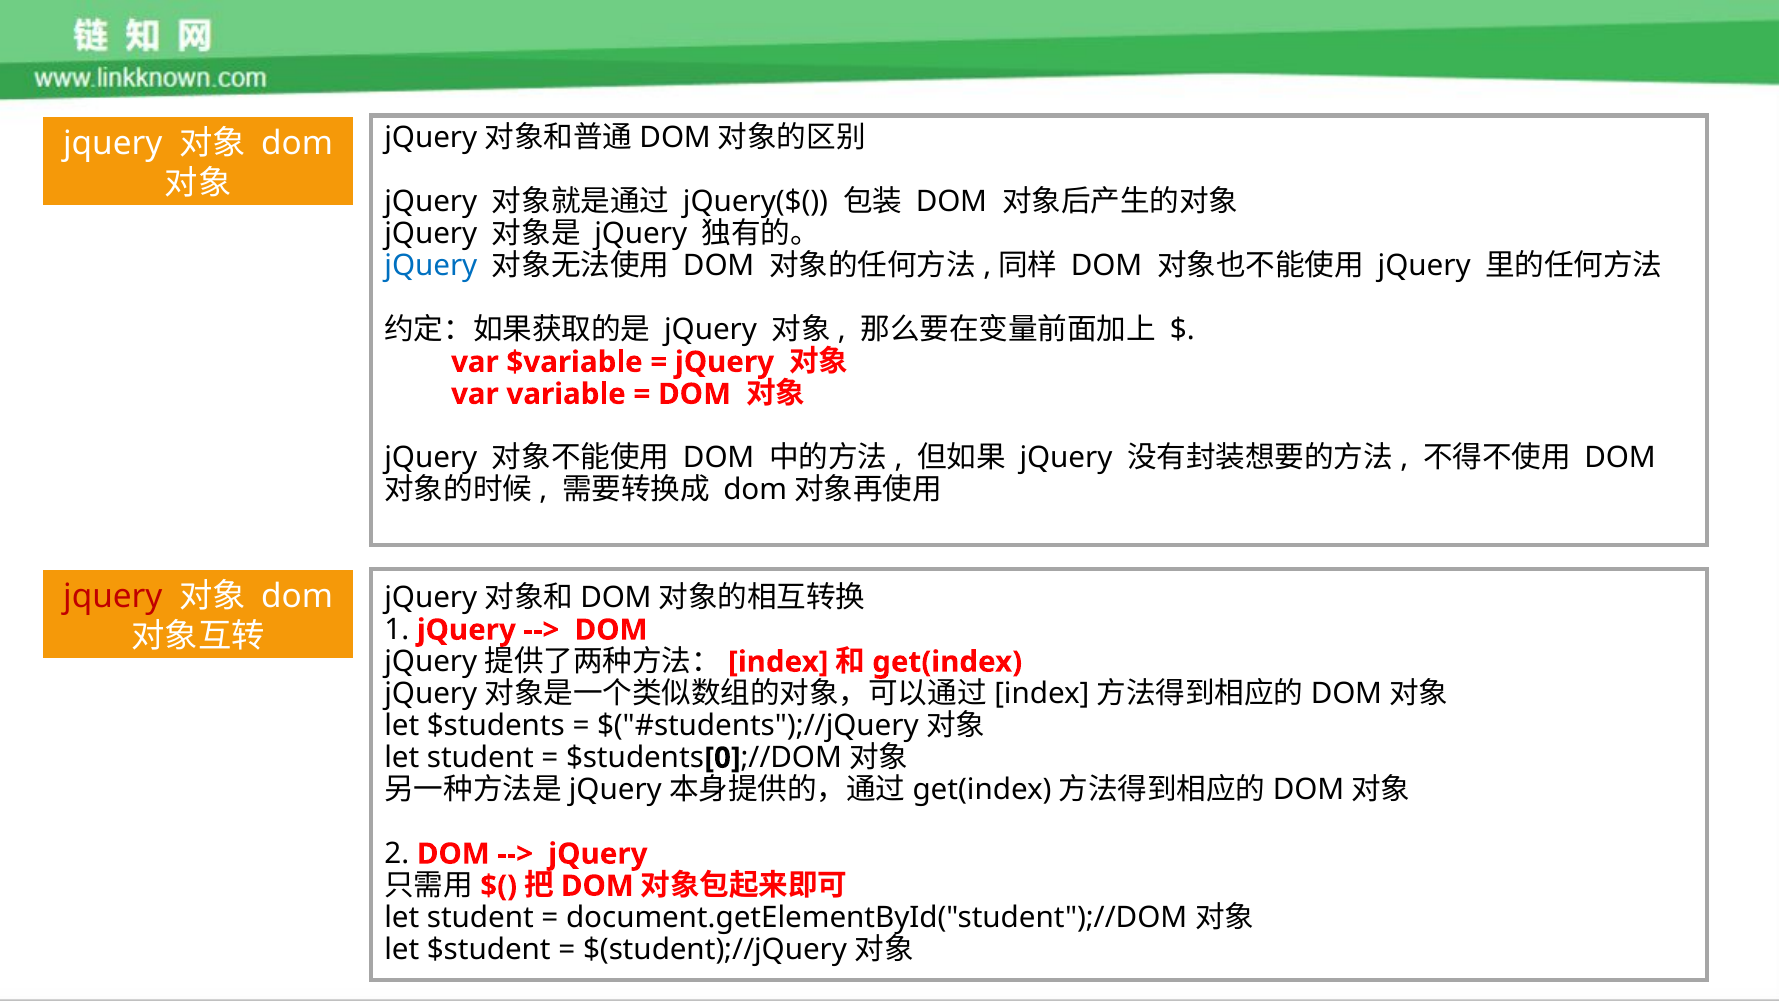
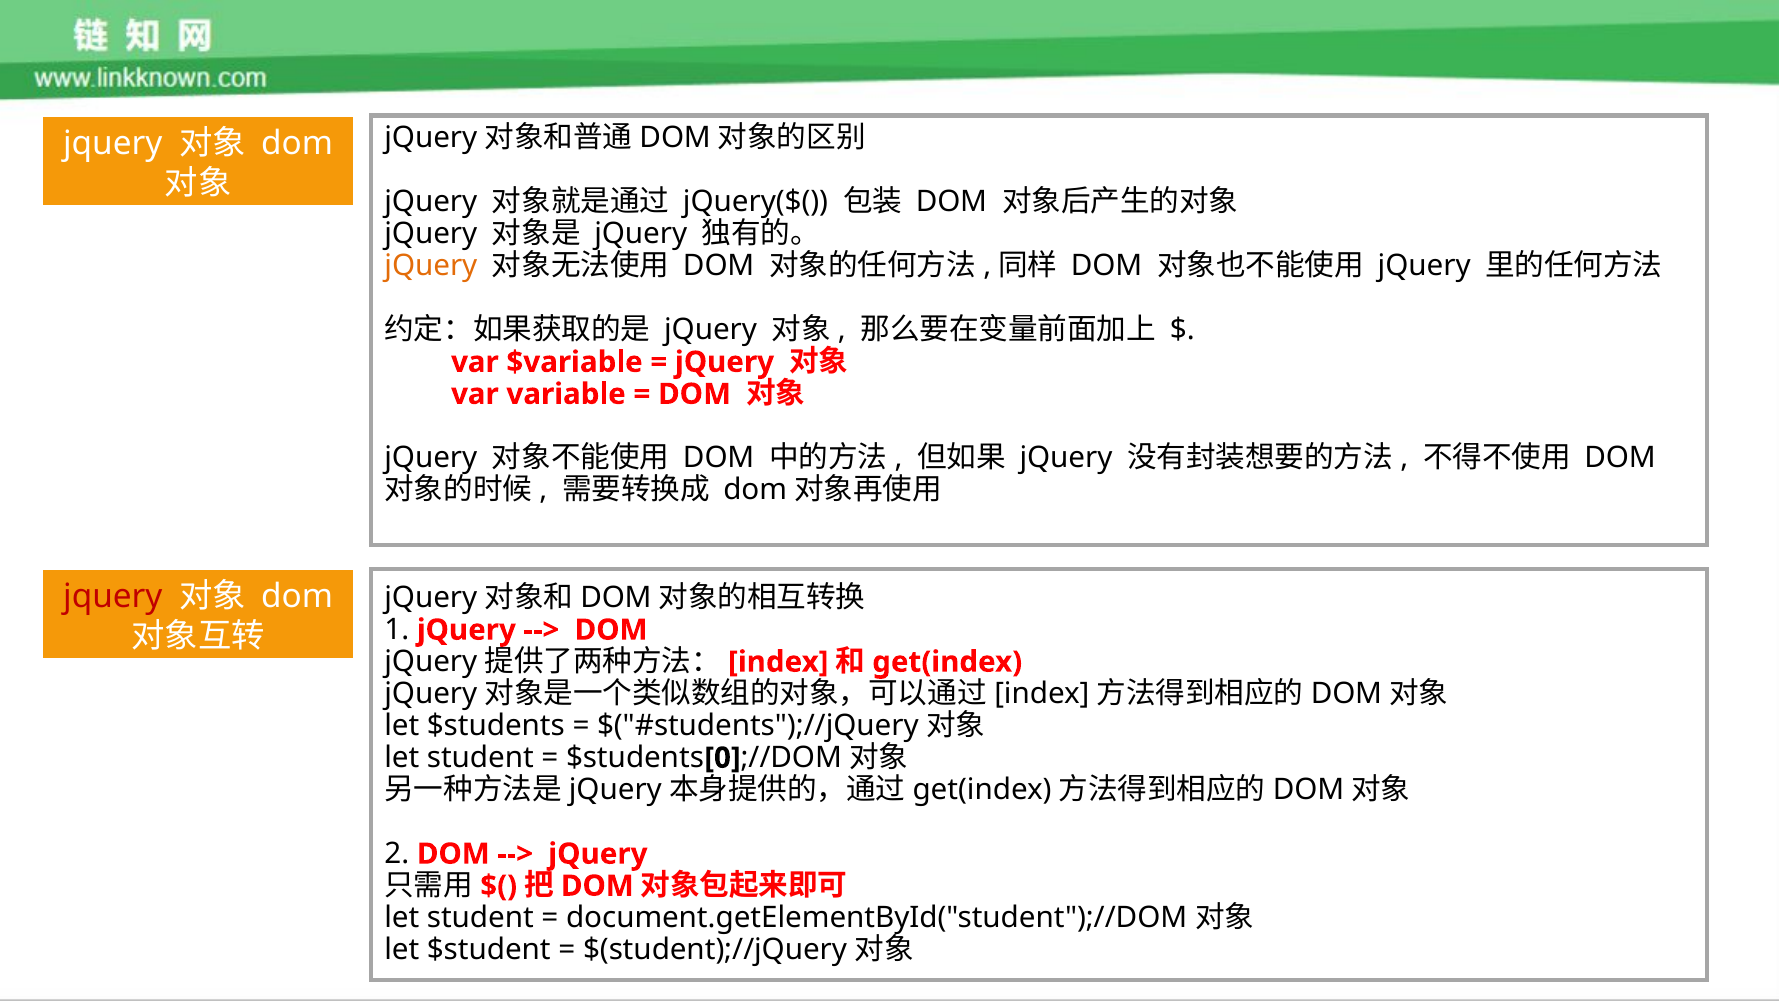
jQuery at (431, 266) colour: blue -> orange
